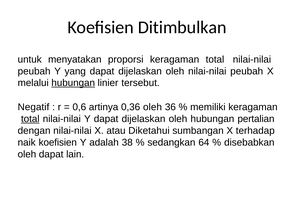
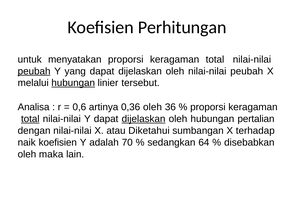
Ditimbulkan: Ditimbulkan -> Perhitungan
peubah at (34, 71) underline: none -> present
Negatif: Negatif -> Analisa
memiliki at (208, 107): memiliki -> proporsi
dijelaskan at (144, 119) underline: none -> present
38: 38 -> 70
oleh dapat: dapat -> maka
